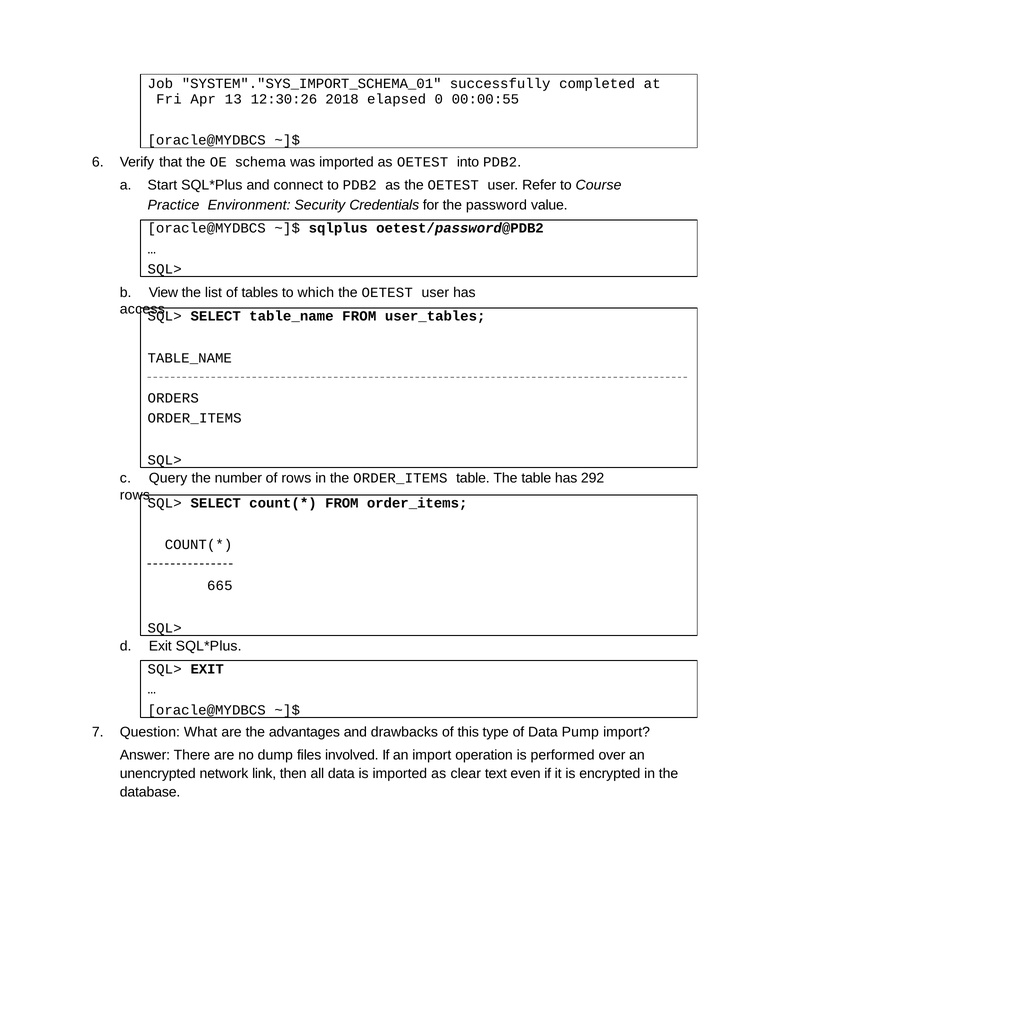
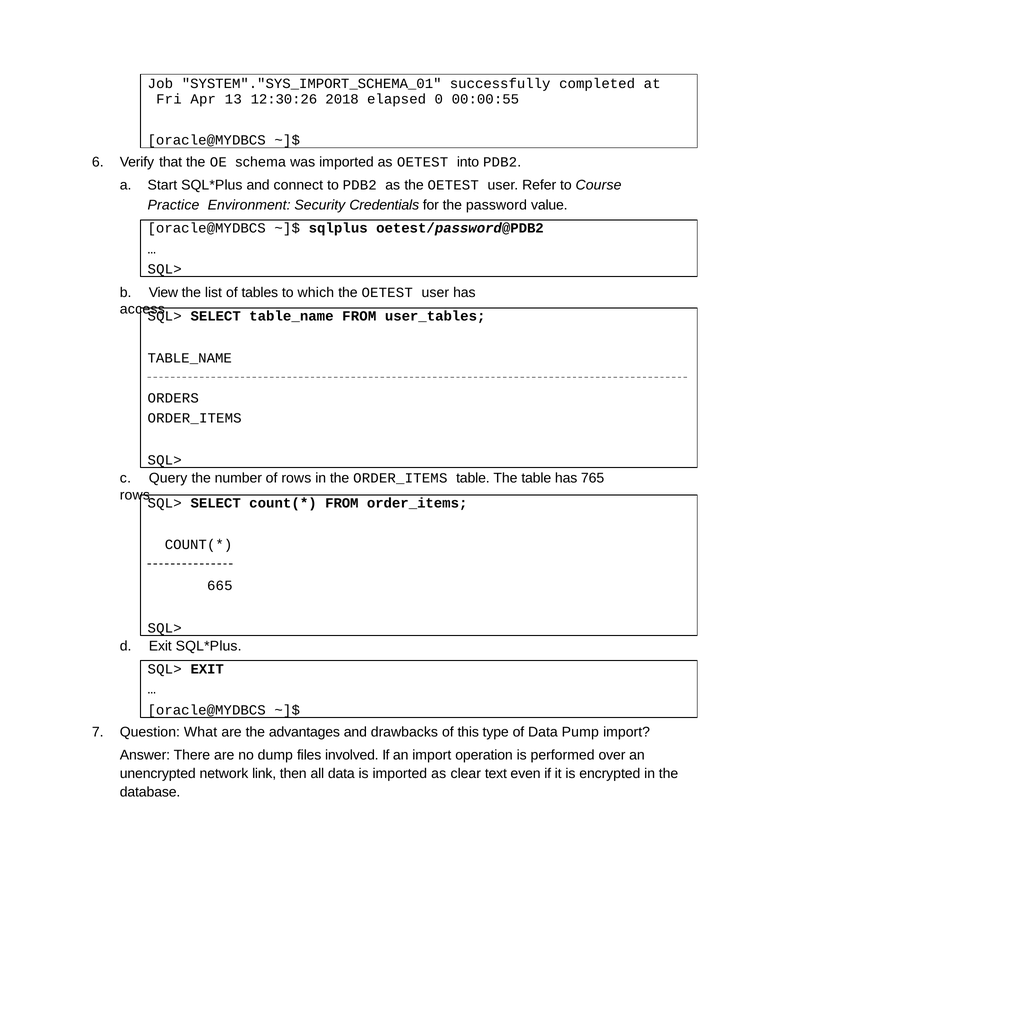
292: 292 -> 765
